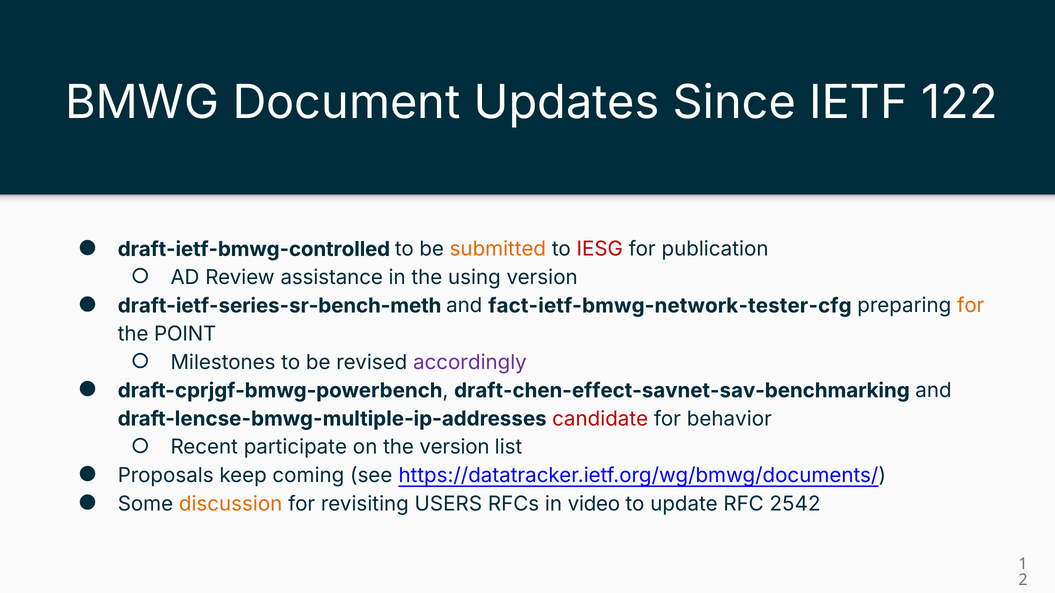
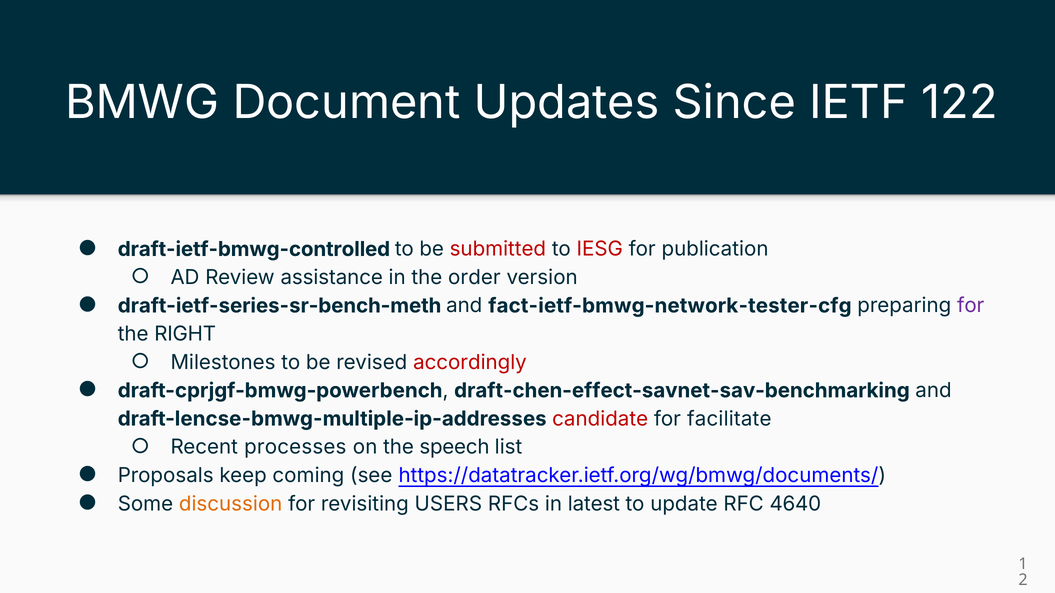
submitted colour: orange -> red
using: using -> order
for at (971, 306) colour: orange -> purple
POINT: POINT -> RIGHT
accordingly colour: purple -> red
behavior: behavior -> facilitate
participate: participate -> processes
the version: version -> speech
video: video -> latest
2542: 2542 -> 4640
